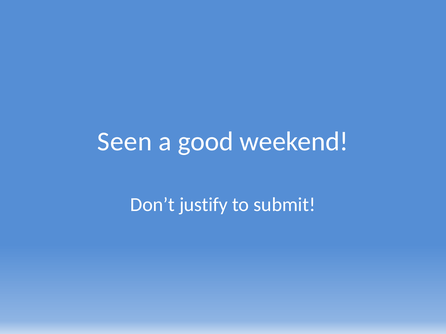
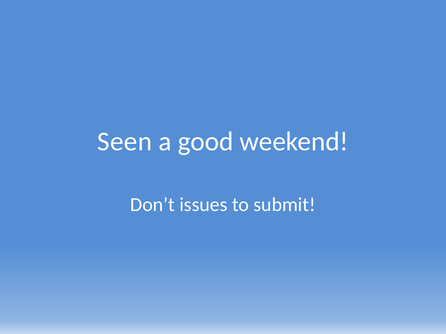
justify: justify -> issues
